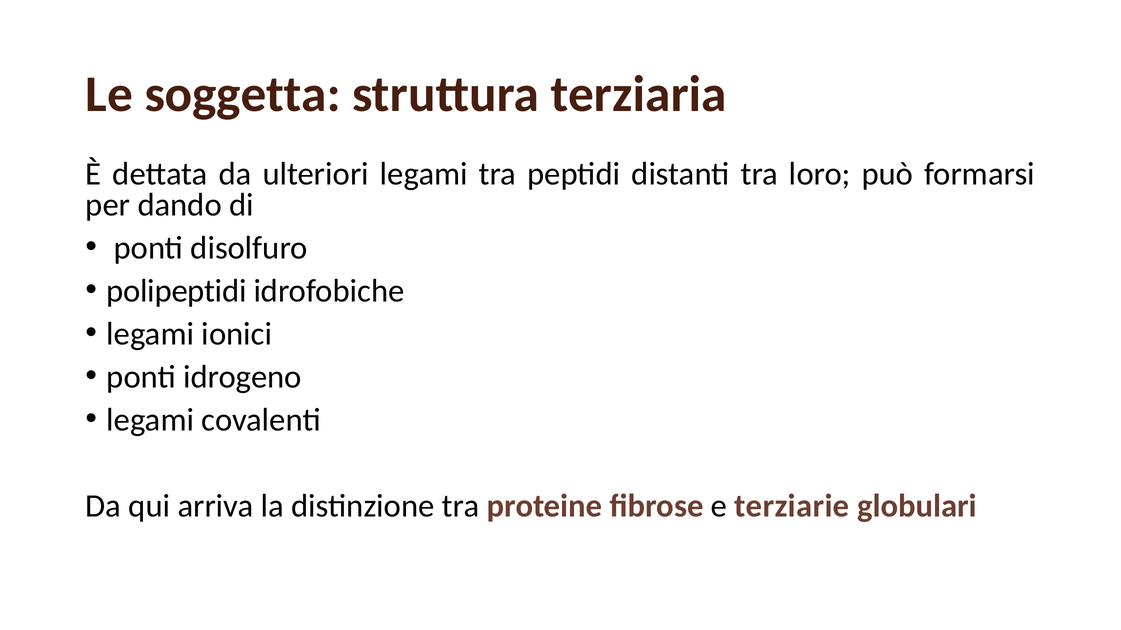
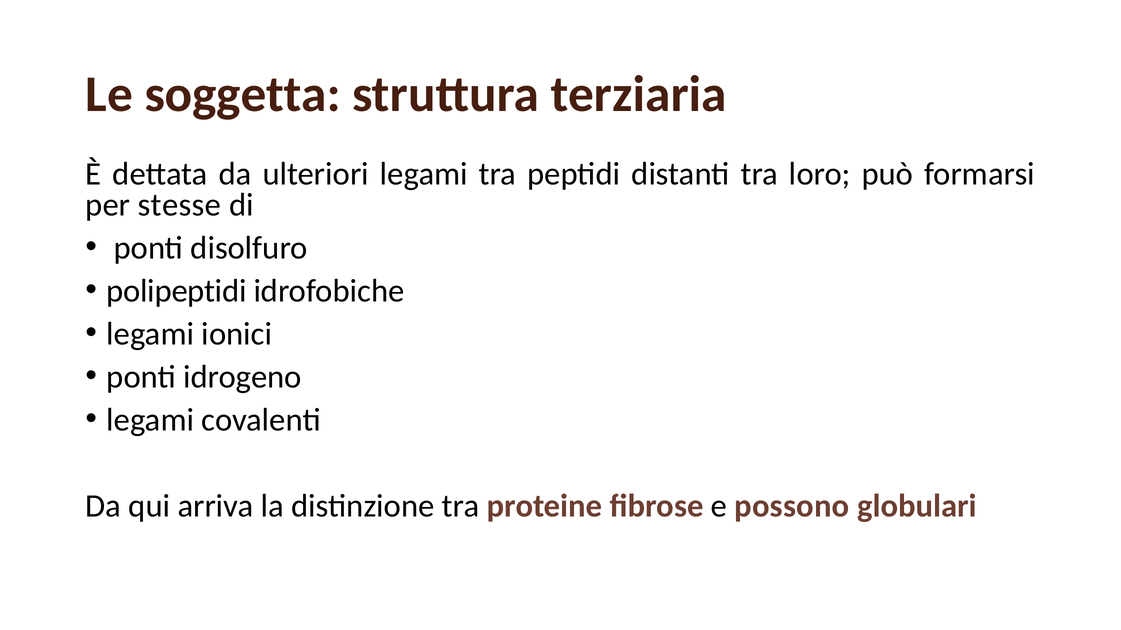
dando: dando -> stesse
terziarie: terziarie -> possono
